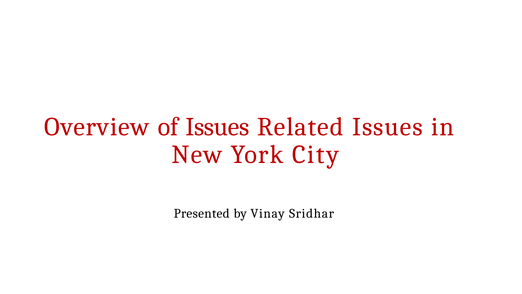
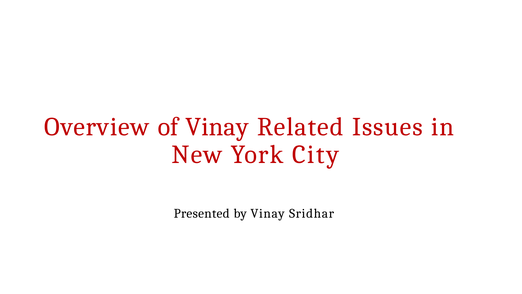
of Issues: Issues -> Vinay
